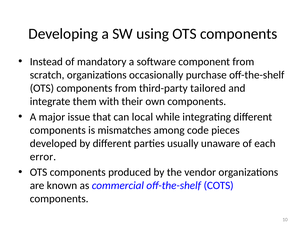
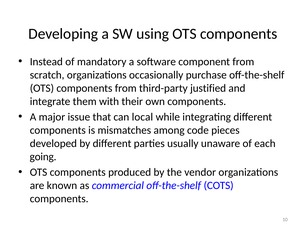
tailored: tailored -> justified
error: error -> going
